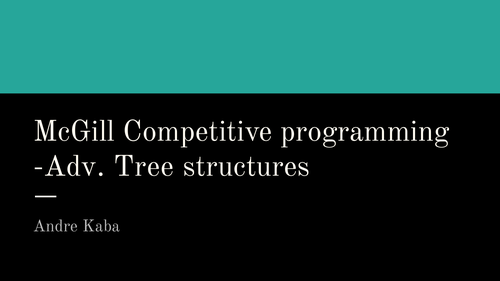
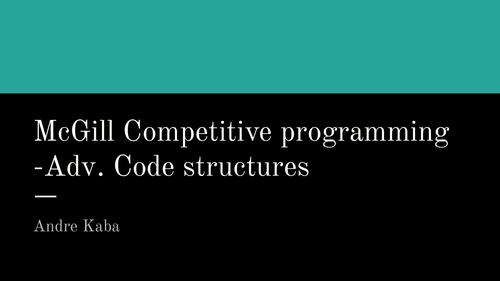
Tree: Tree -> Code
